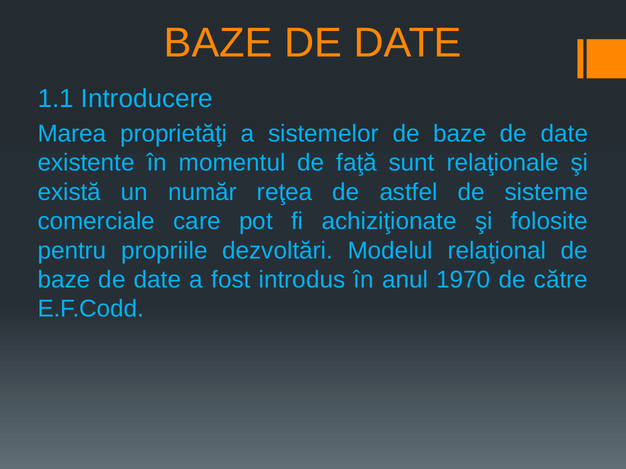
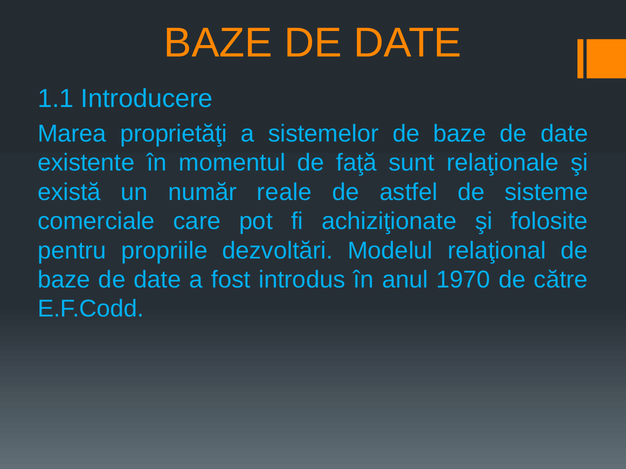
reţea: reţea -> reale
